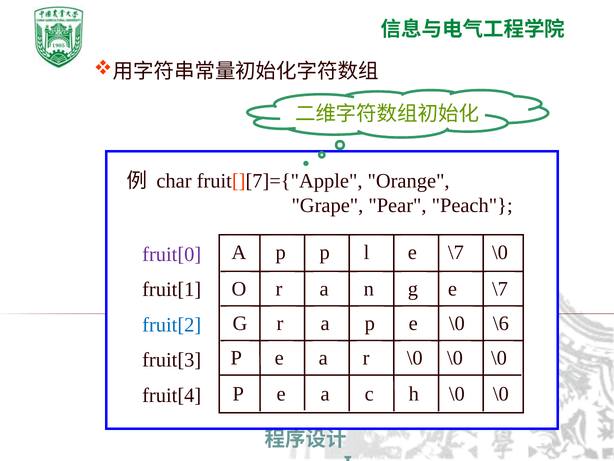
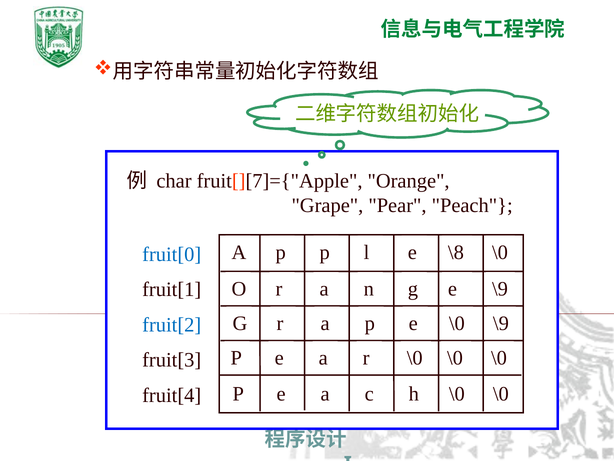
l e \7: \7 -> \8
fruit[0 colour: purple -> blue
g e \7: \7 -> \9
\0 \6: \6 -> \9
